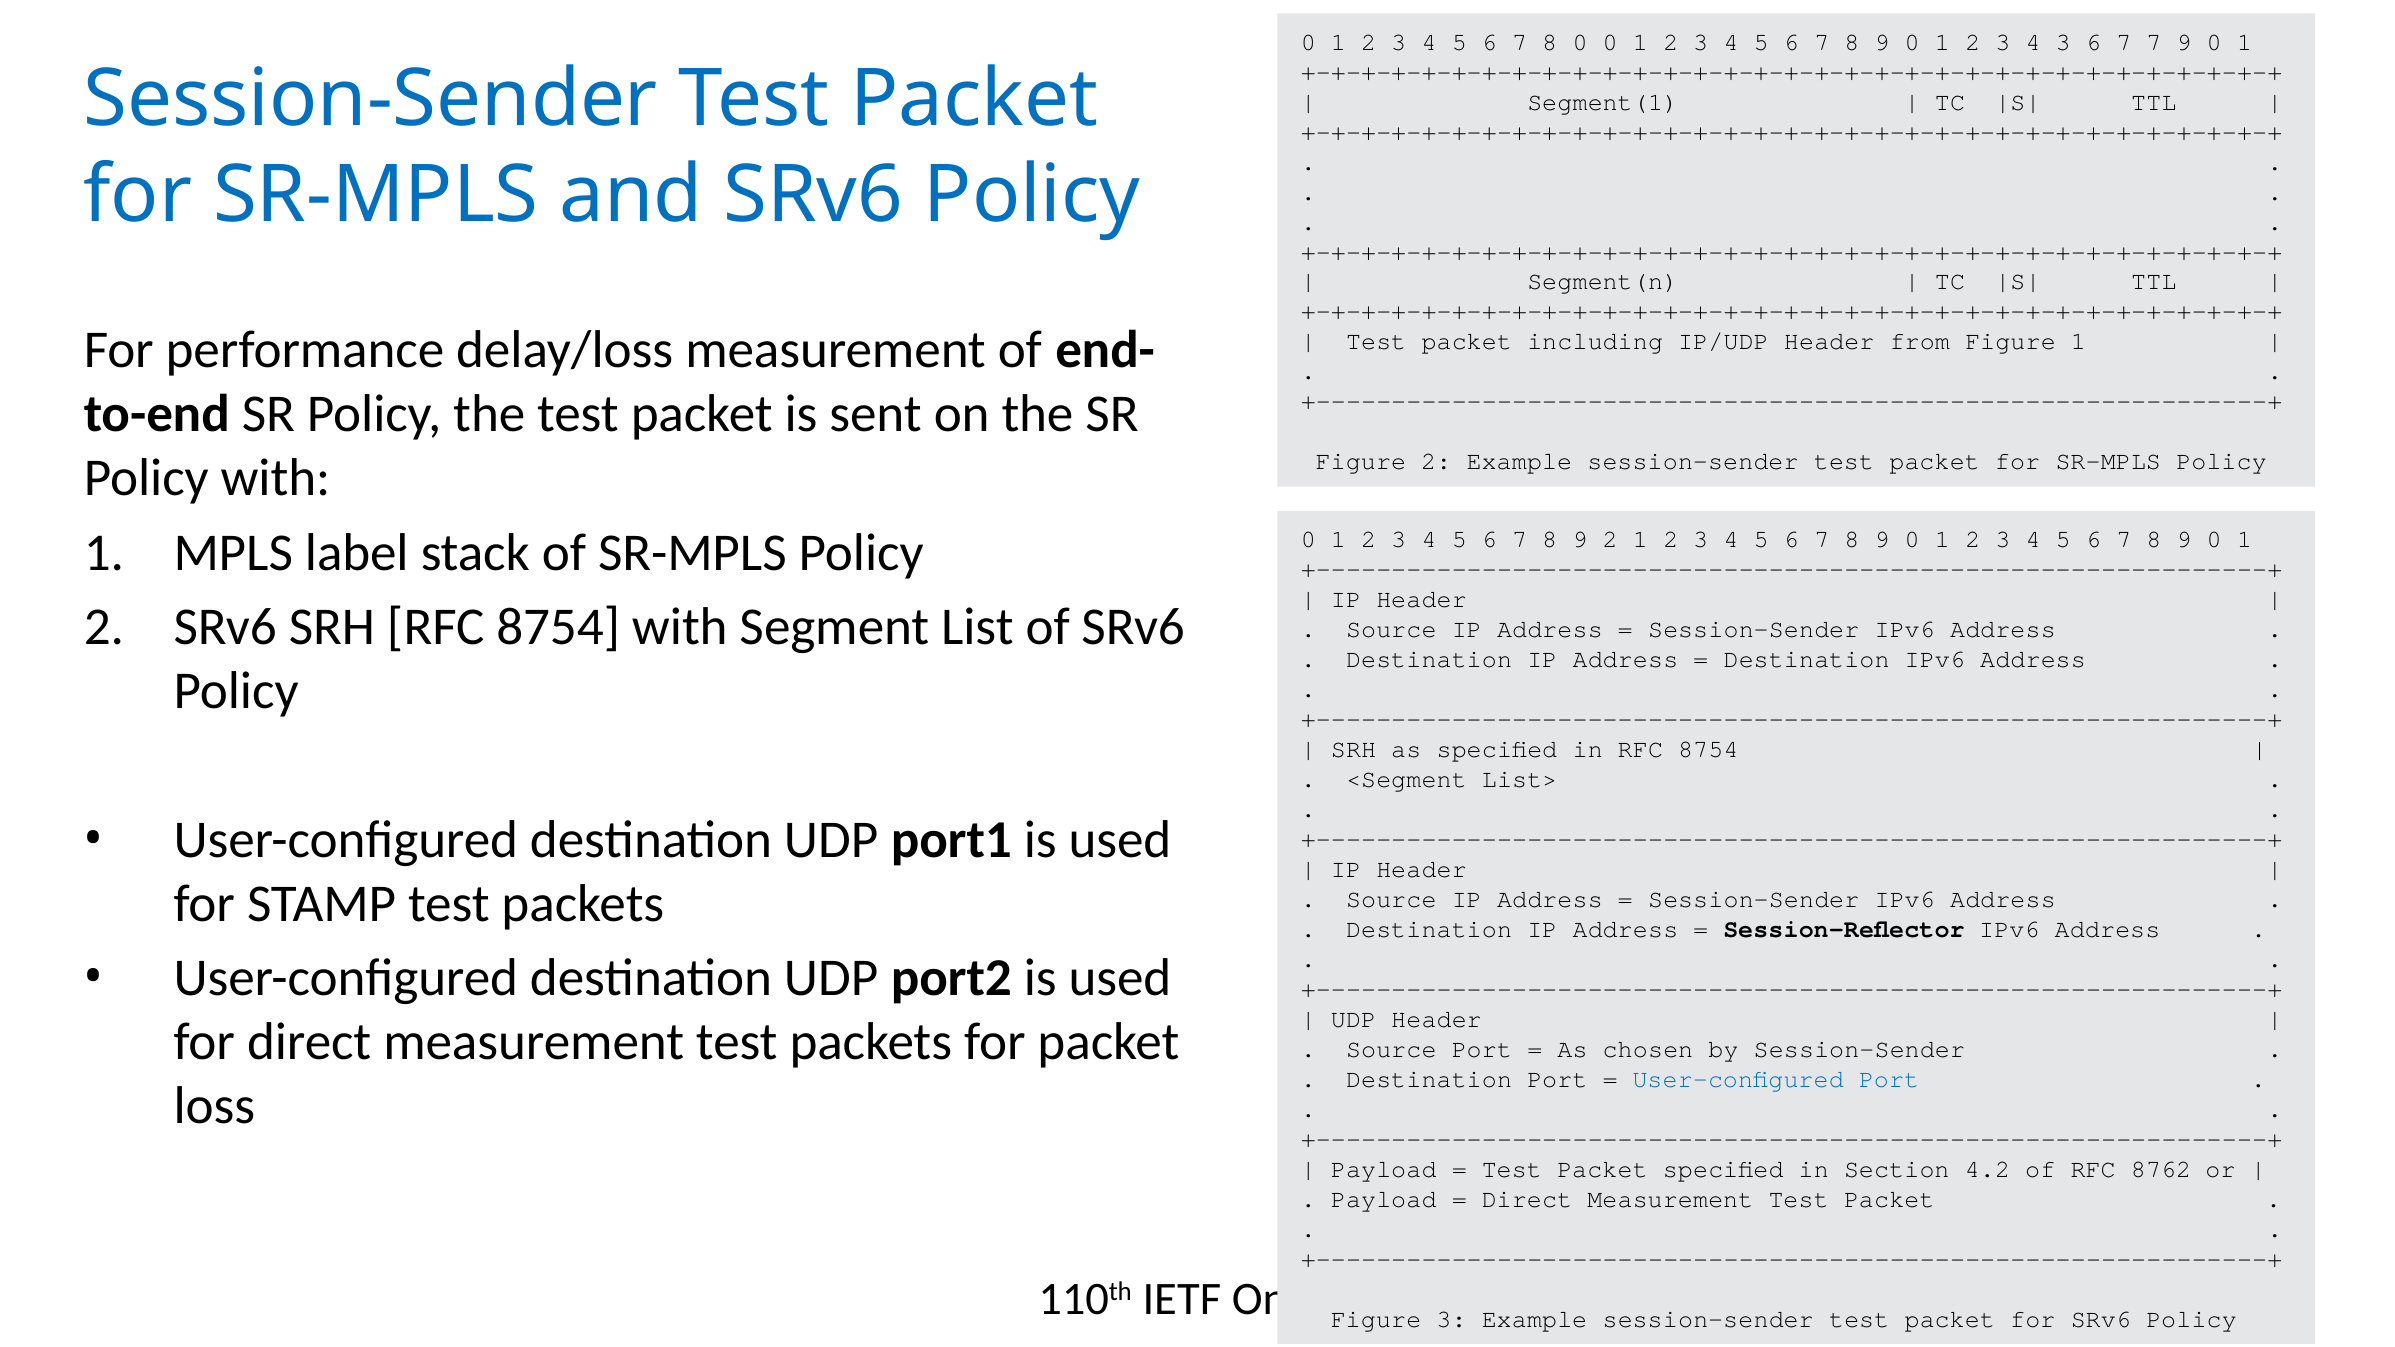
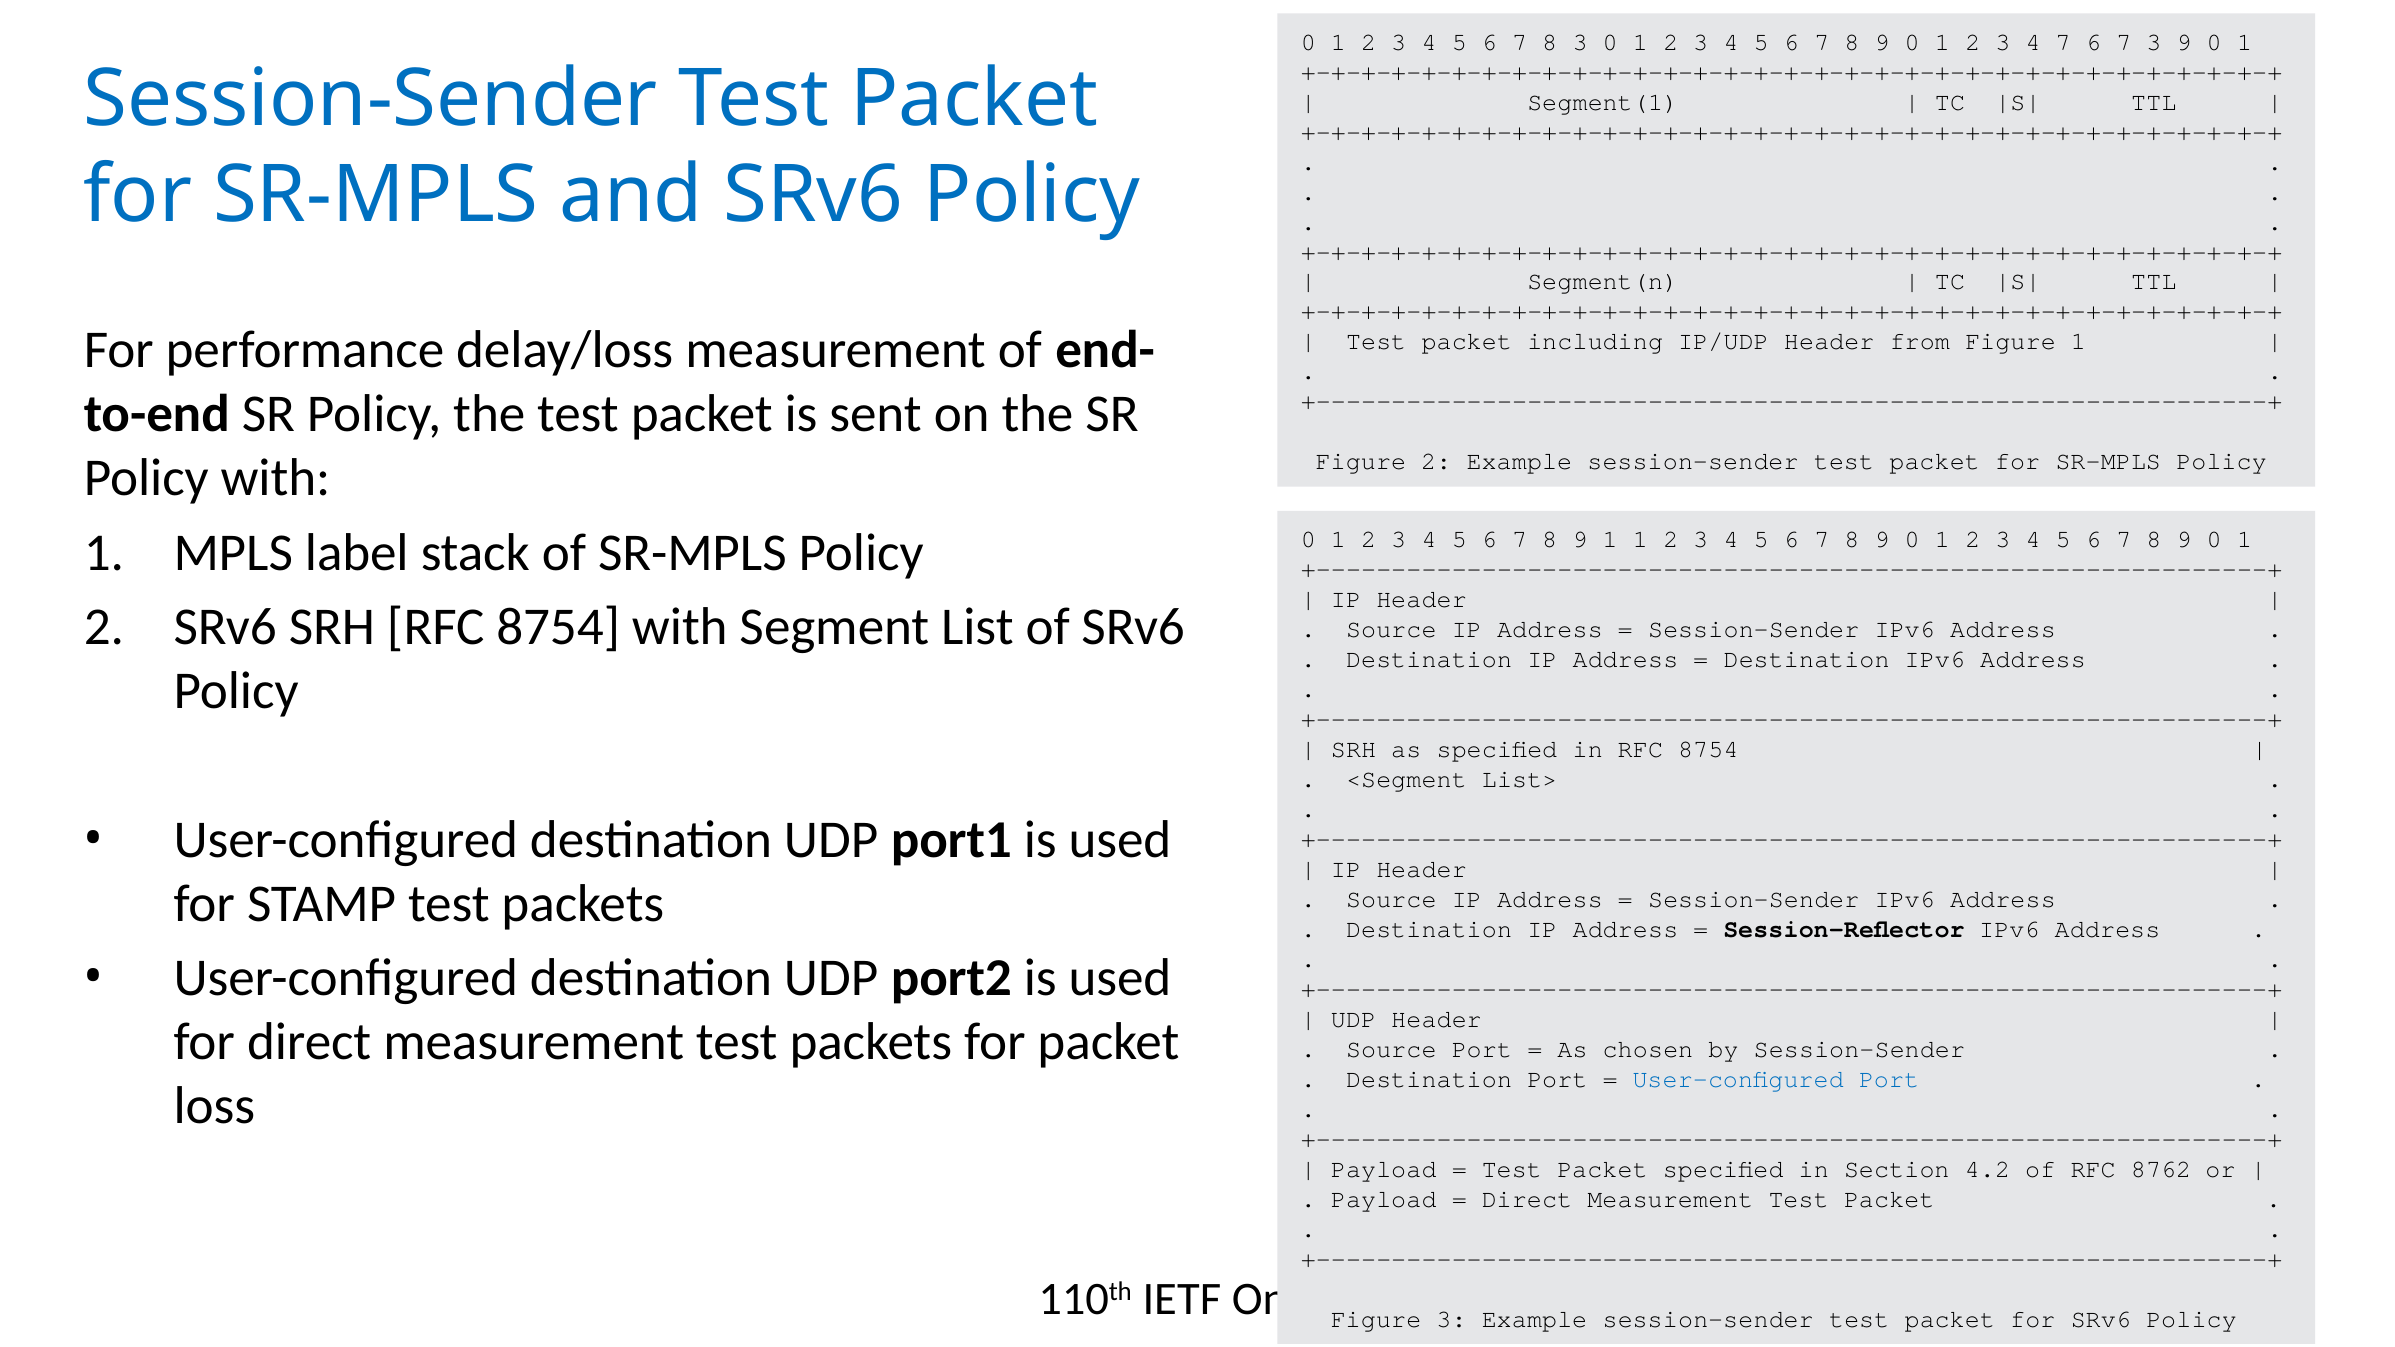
8 0: 0 -> 3
4 3: 3 -> 7
7 7: 7 -> 3
9 2: 2 -> 1
